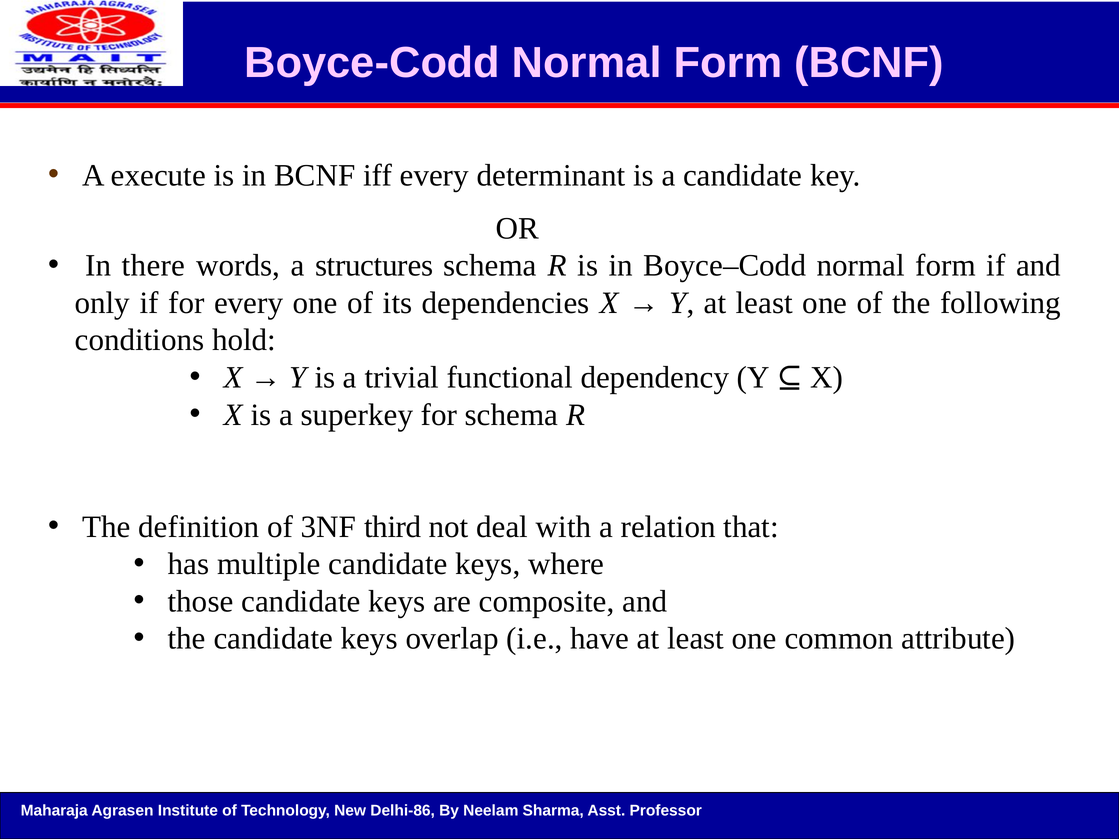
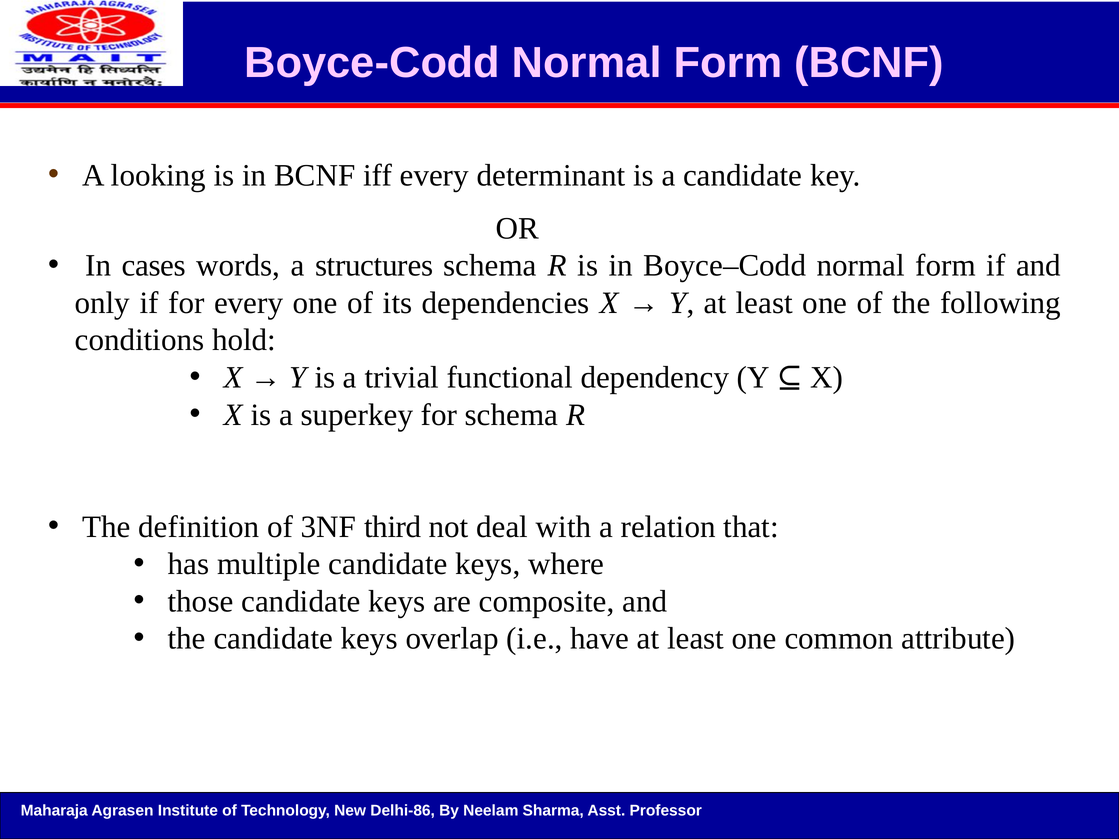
execute: execute -> looking
there: there -> cases
